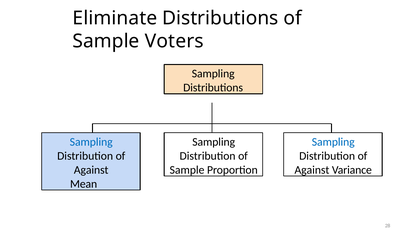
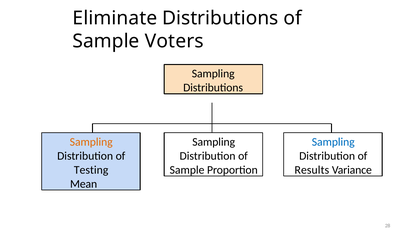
Sampling at (91, 142) colour: blue -> orange
Against at (312, 170): Against -> Results
Against at (91, 170): Against -> Testing
